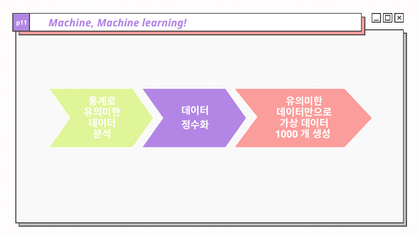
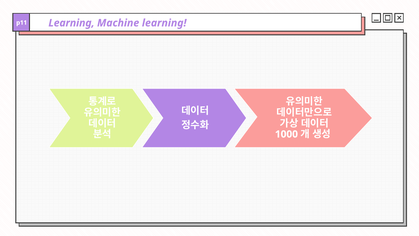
Machine at (71, 23): Machine -> Learning
